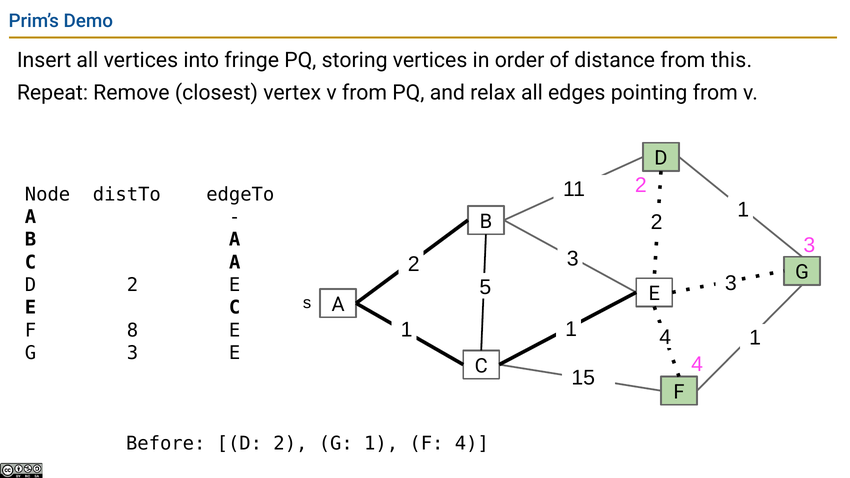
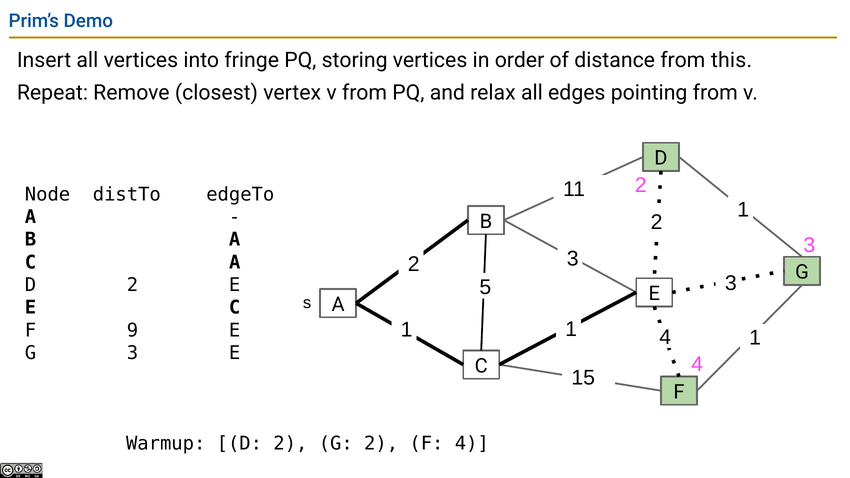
8: 8 -> 9
Before: Before -> Warmup
G 1: 1 -> 2
